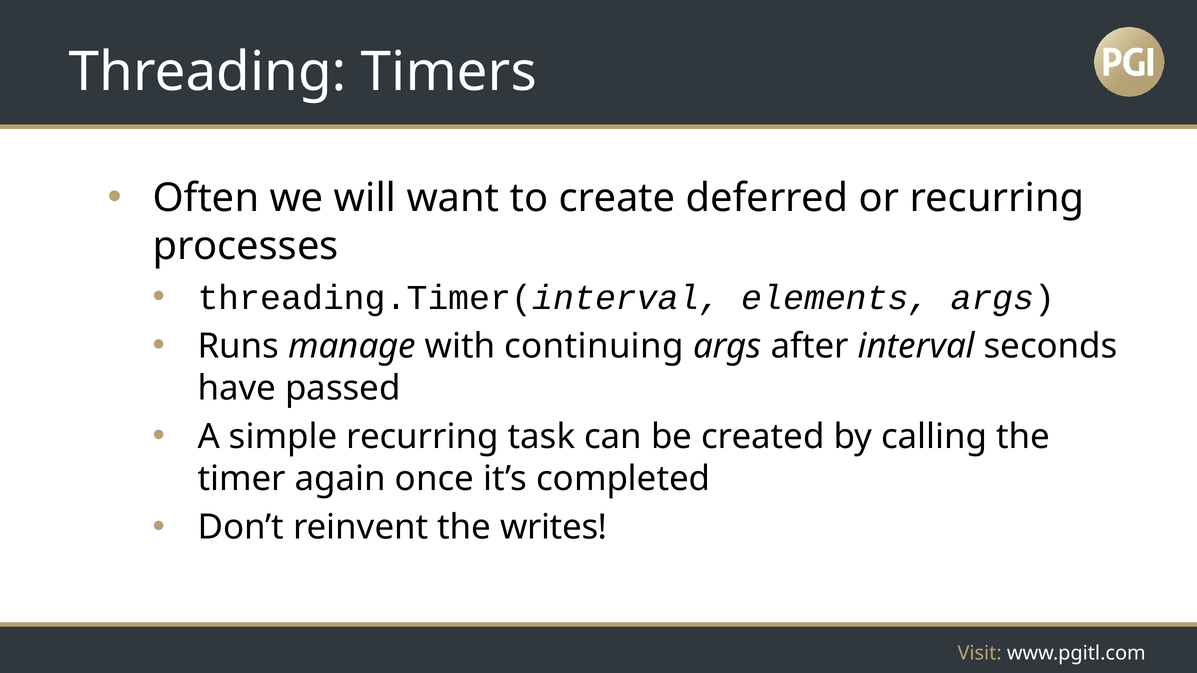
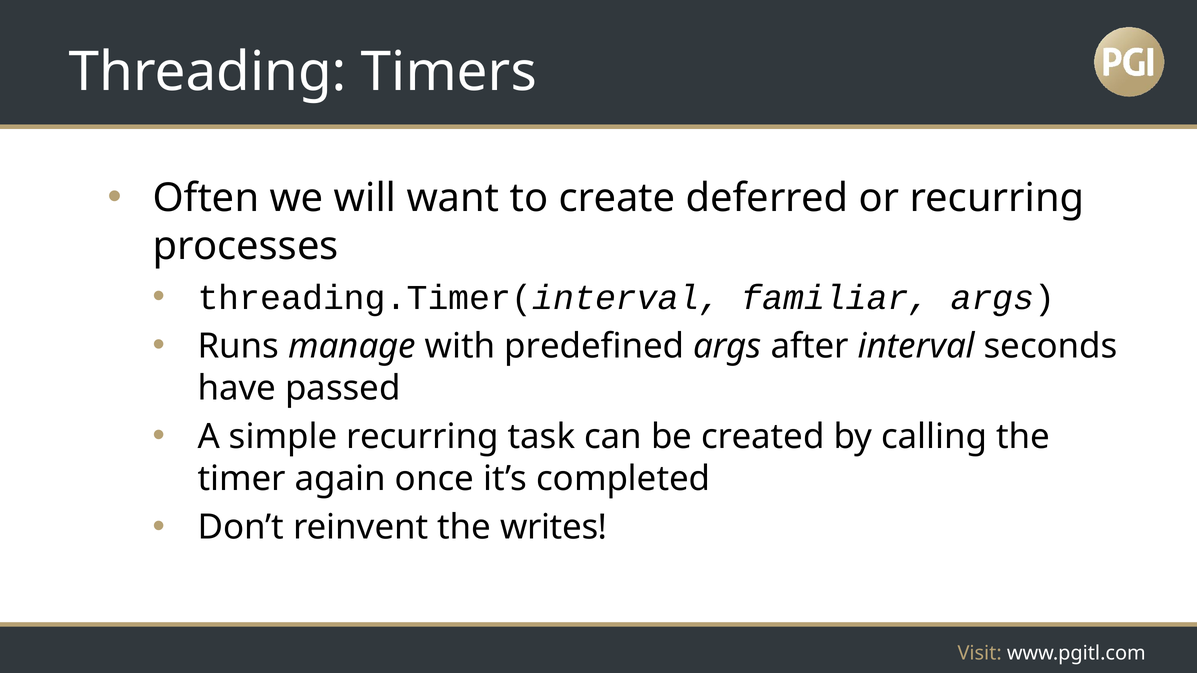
elements: elements -> familiar
continuing: continuing -> predefined
